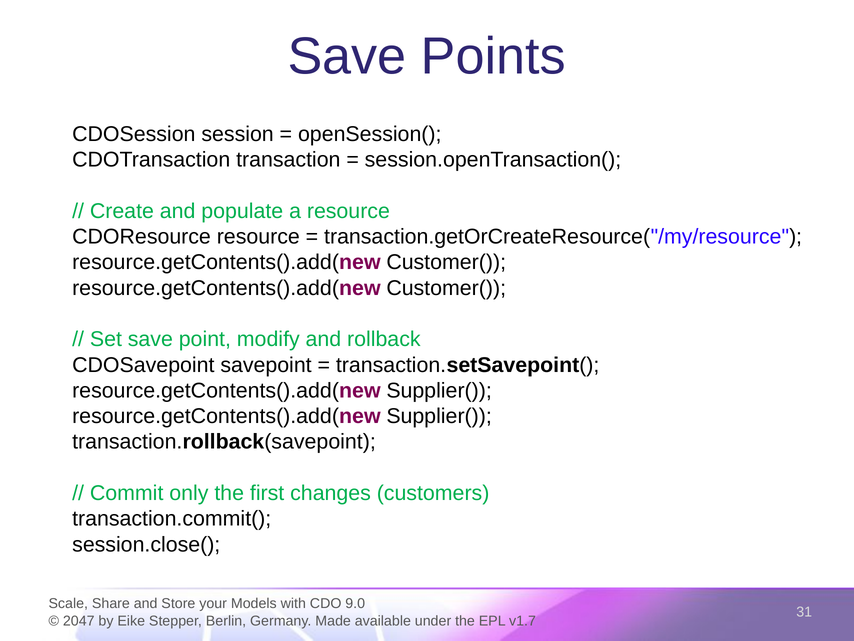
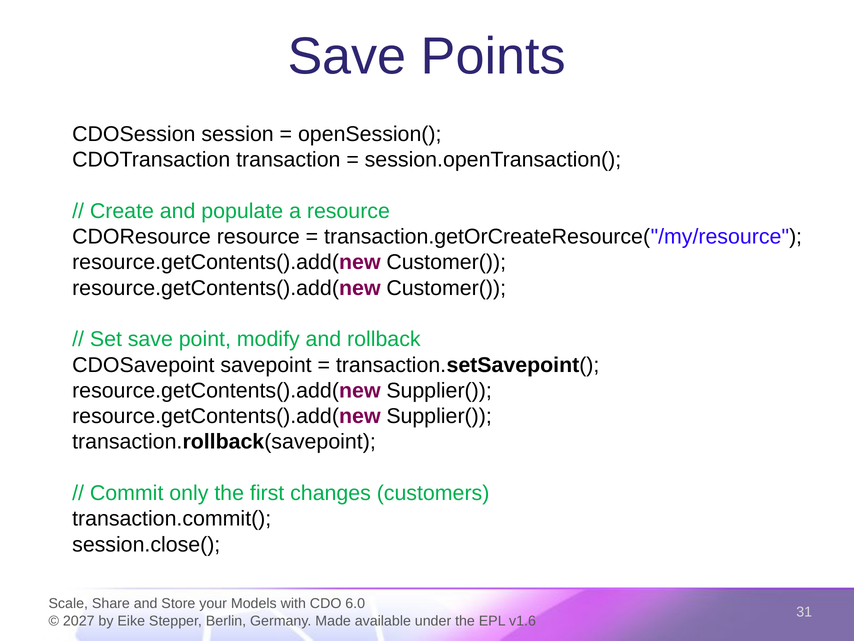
9.0: 9.0 -> 6.0
2047: 2047 -> 2027
v1.7: v1.7 -> v1.6
